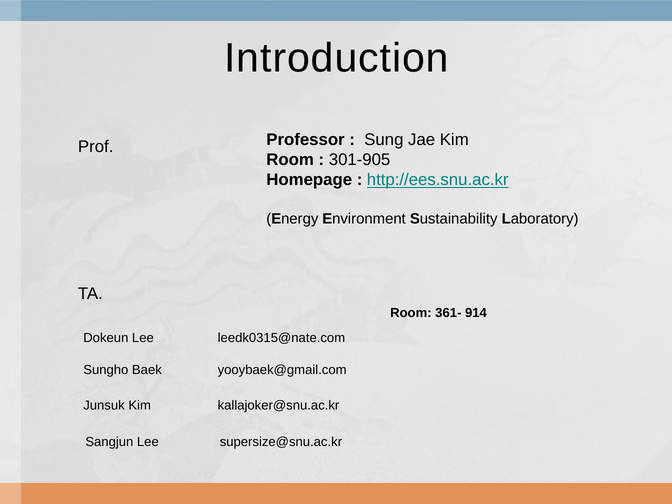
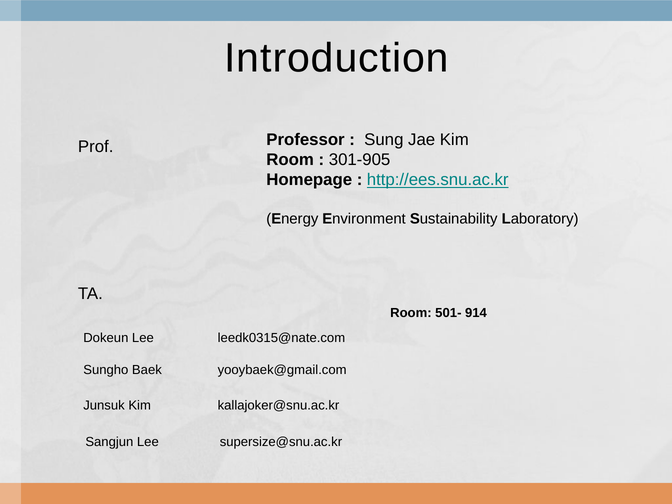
361-: 361- -> 501-
